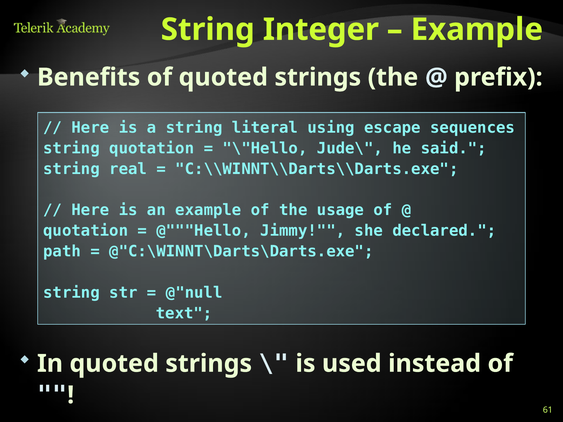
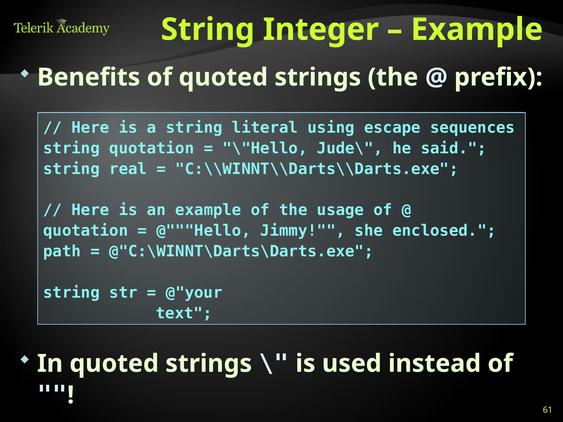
declared: declared -> enclosed
@"null: @"null -> @"your
